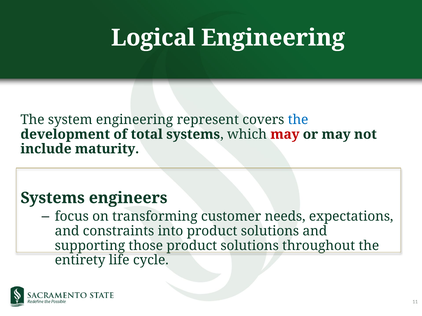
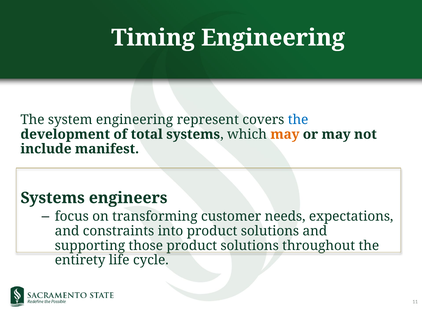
Logical: Logical -> Timing
may at (285, 135) colour: red -> orange
maturity: maturity -> manifest
